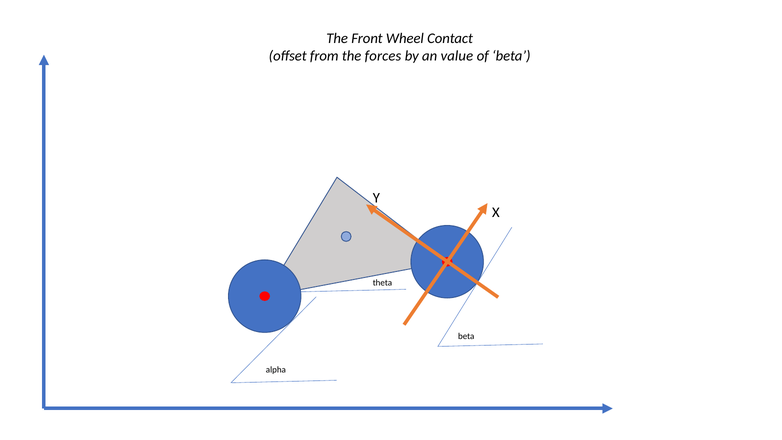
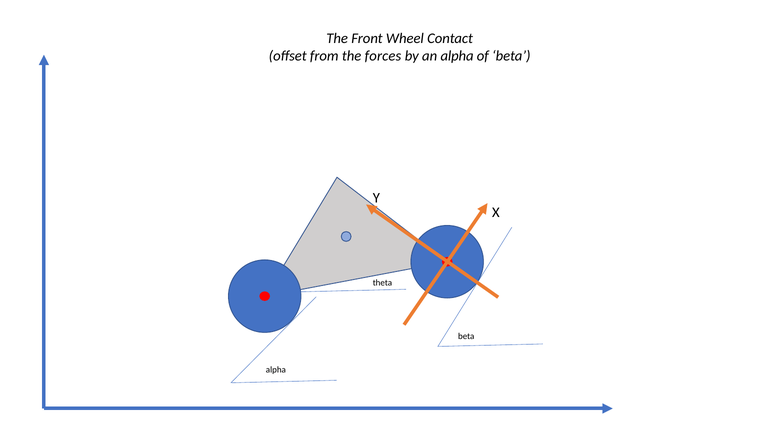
an value: value -> alpha
